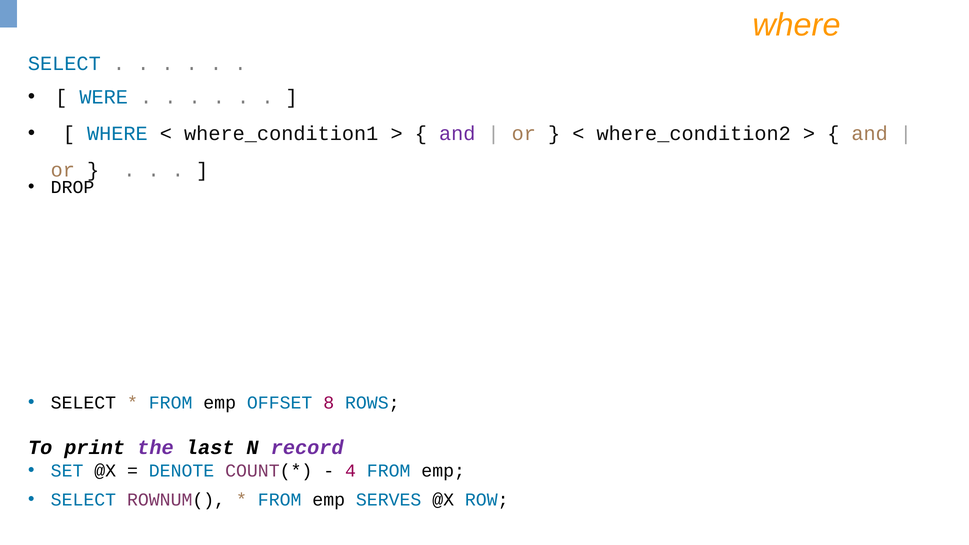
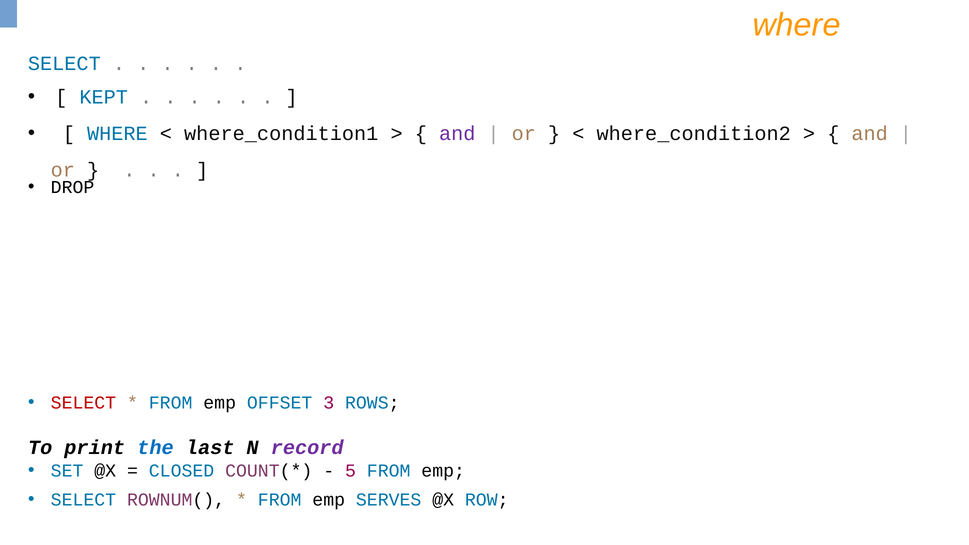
WERE: WERE -> KEPT
SELECT at (83, 403) colour: black -> red
8: 8 -> 3
the colour: purple -> blue
DENOTE: DENOTE -> CLOSED
4: 4 -> 5
